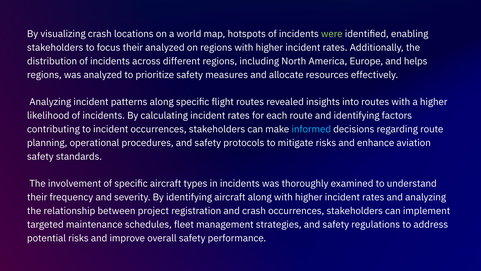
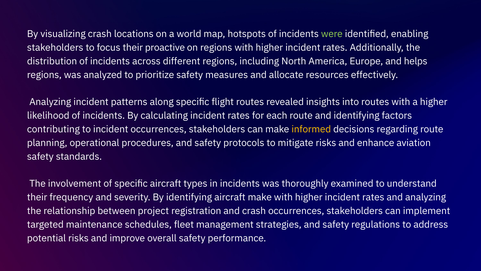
their analyzed: analyzed -> proactive
informed colour: light blue -> yellow
aircraft along: along -> make
